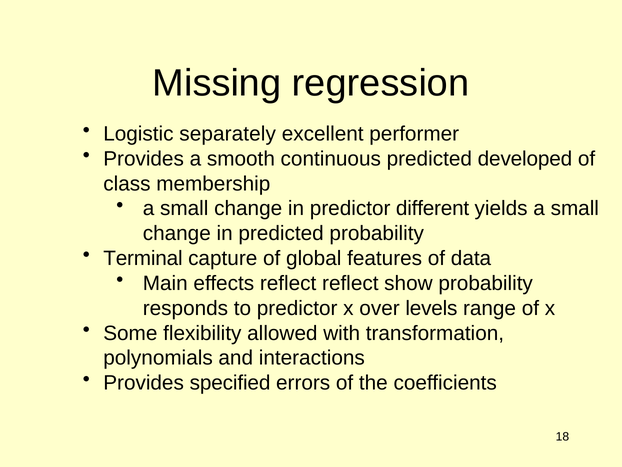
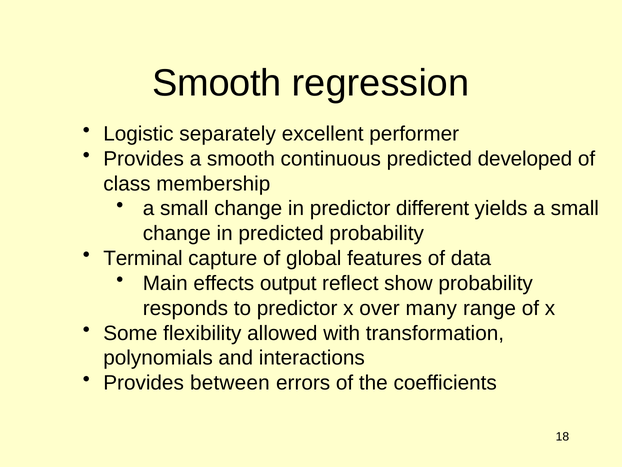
Missing at (217, 83): Missing -> Smooth
effects reflect: reflect -> output
levels: levels -> many
specified: specified -> between
